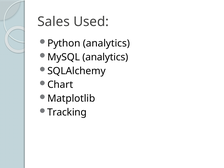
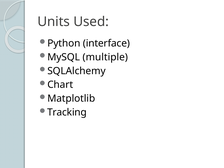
Sales: Sales -> Units
Python analytics: analytics -> interface
MySQL analytics: analytics -> multiple
